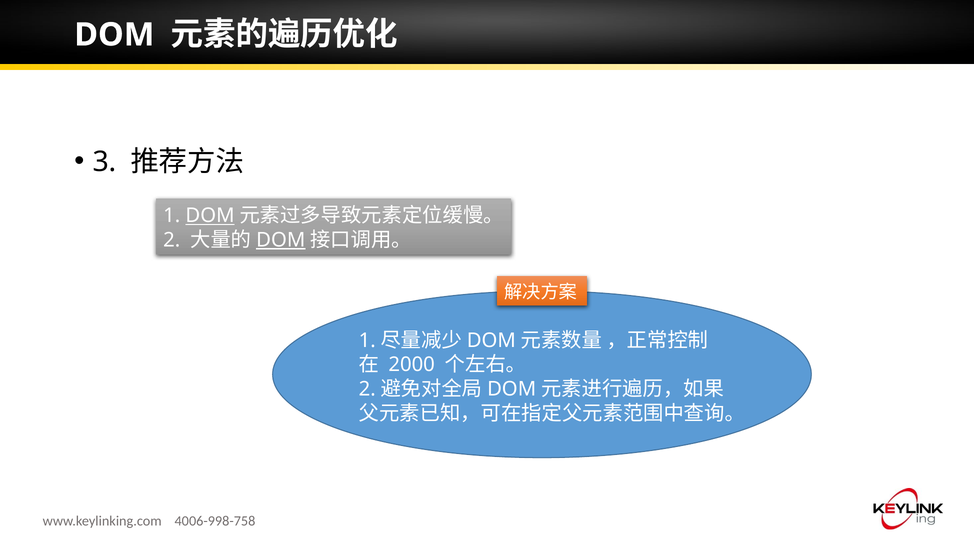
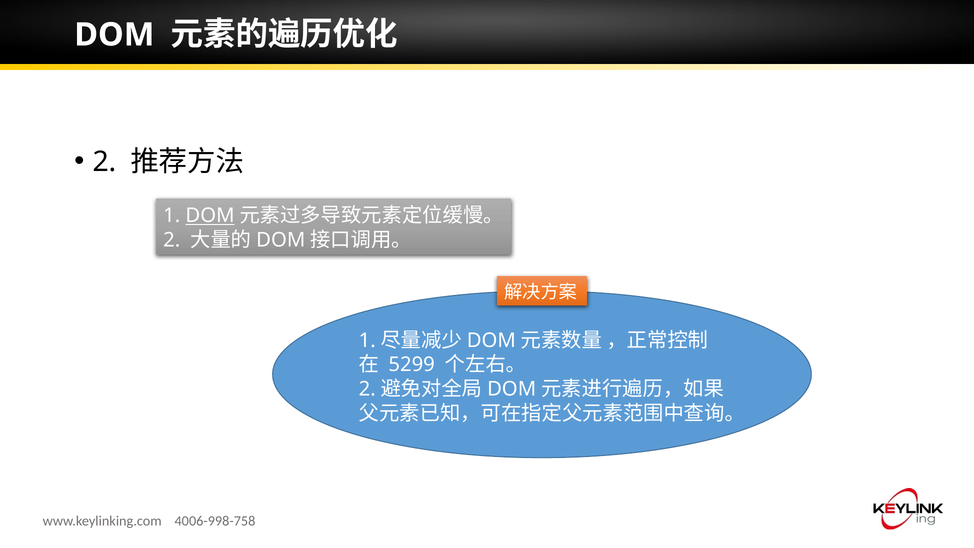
3 at (104, 162): 3 -> 2
DOM at (281, 240) underline: present -> none
2000: 2000 -> 5299
